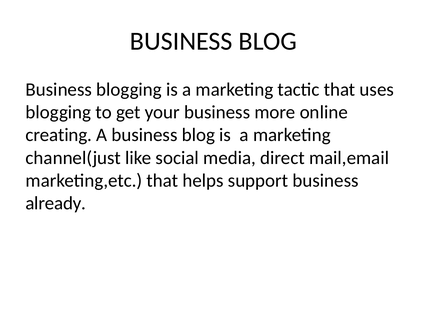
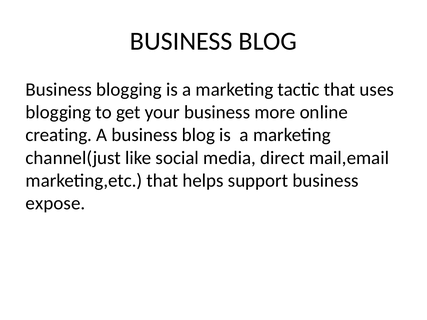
already: already -> expose
